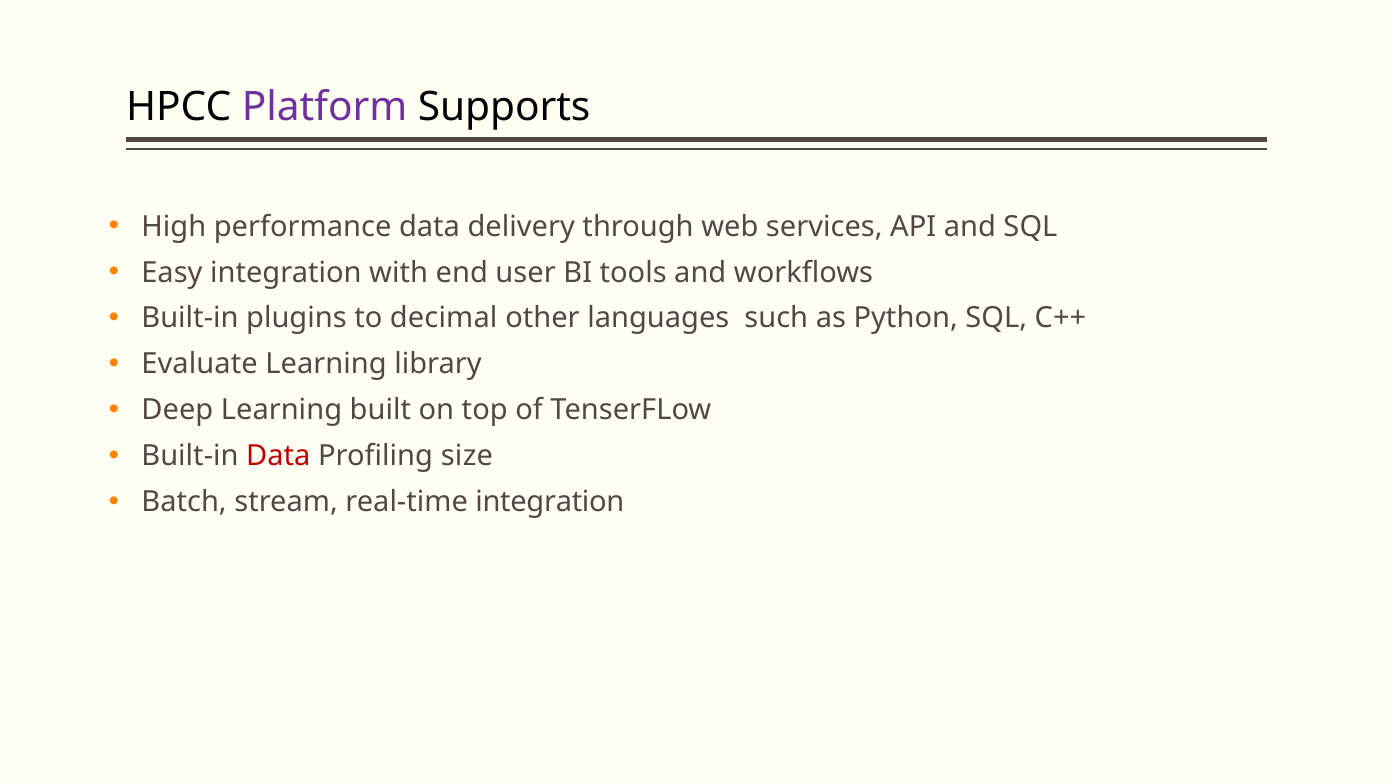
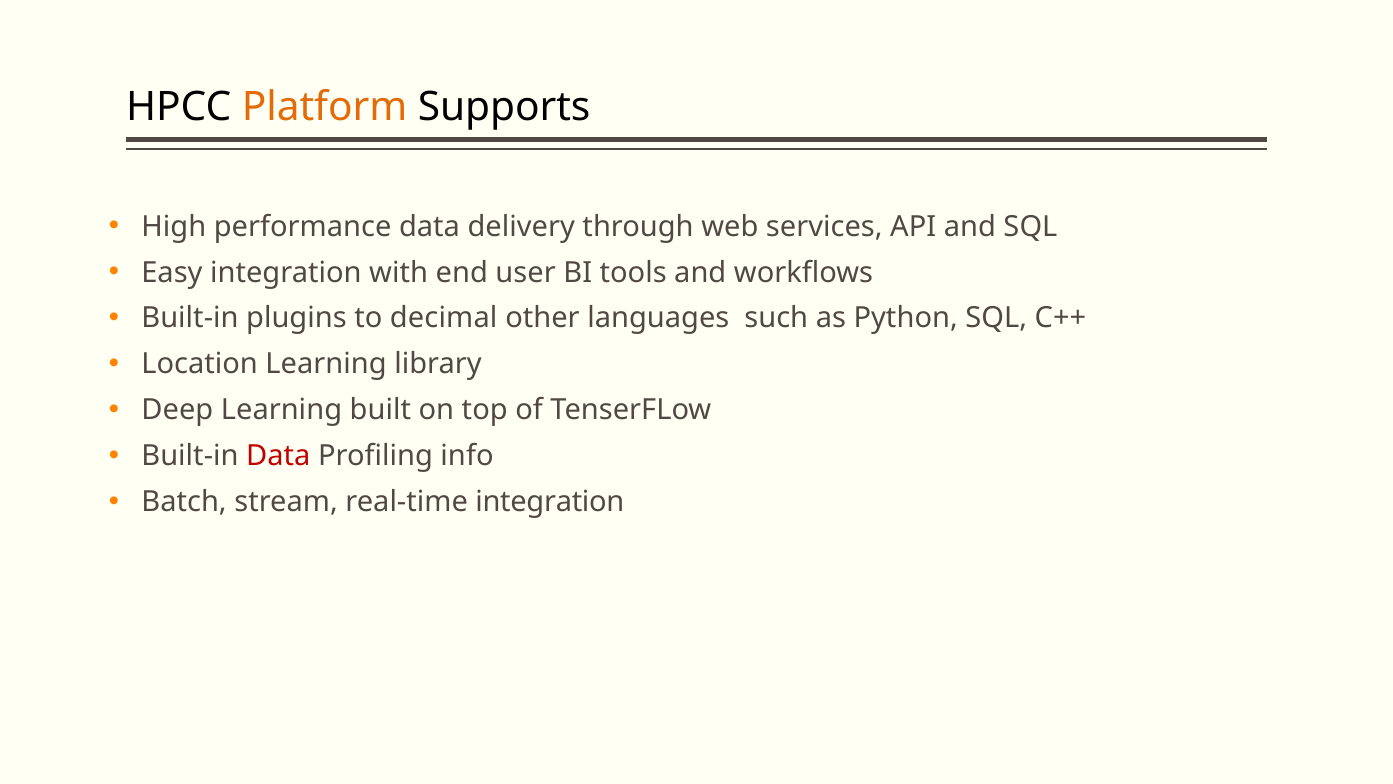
Platform colour: purple -> orange
Evaluate: Evaluate -> Location
size: size -> info
